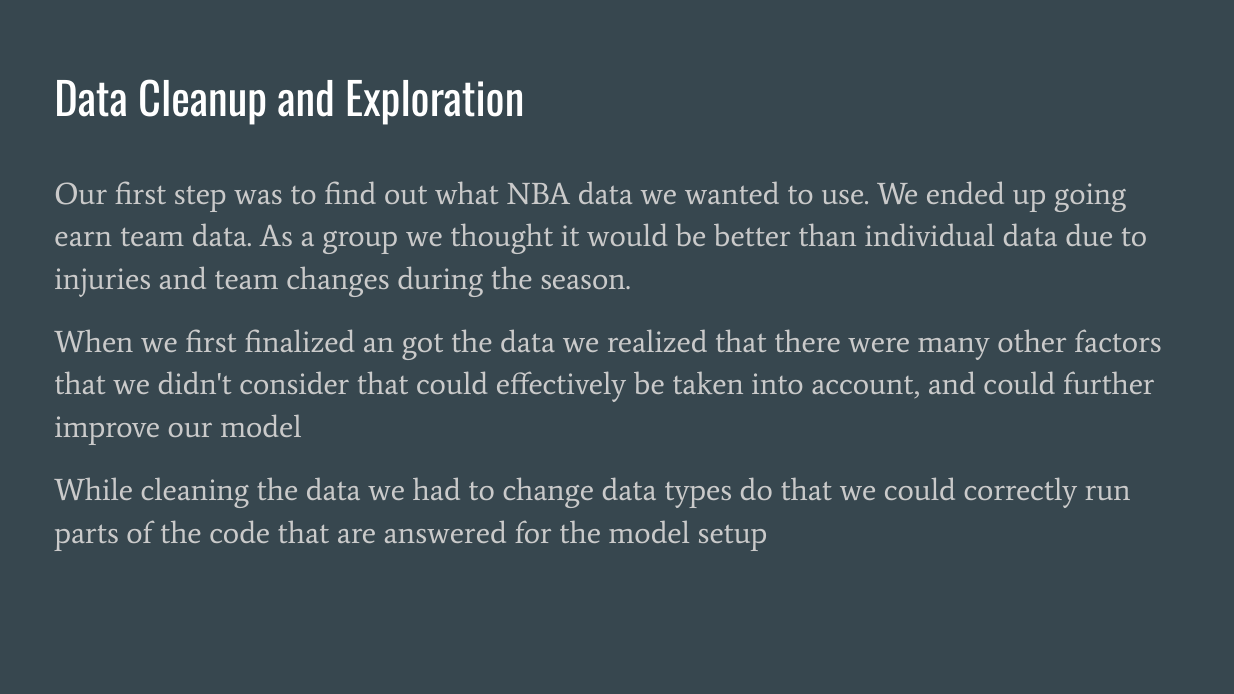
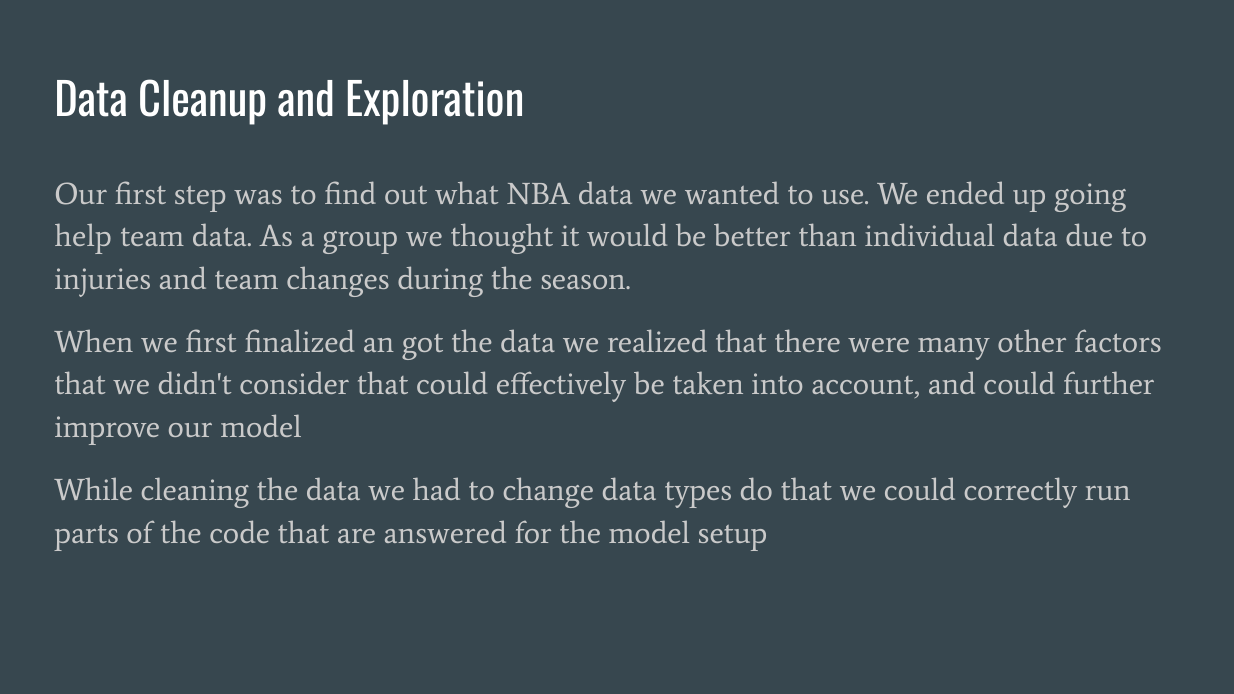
earn: earn -> help
